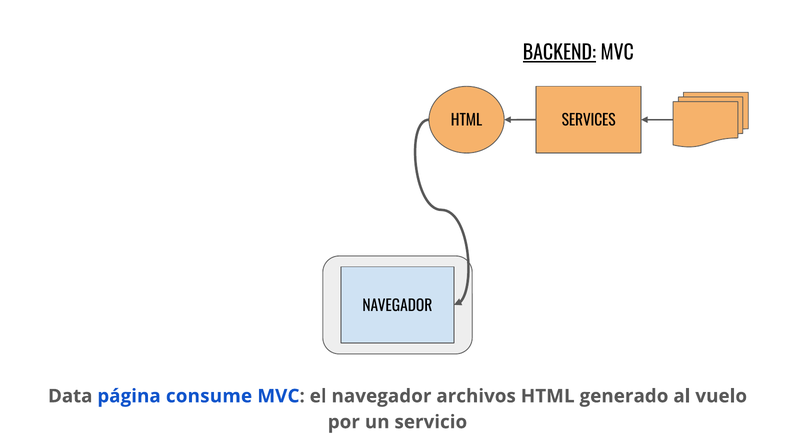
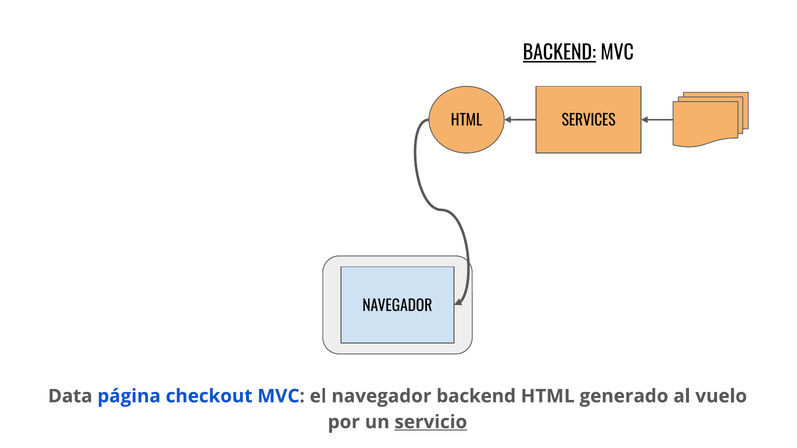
consume: consume -> checkout
el navegador archivos: archivos -> backend
servicio underline: none -> present
